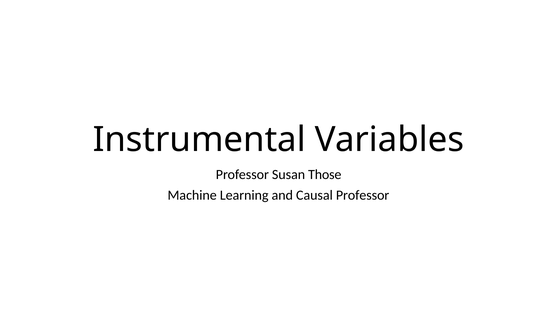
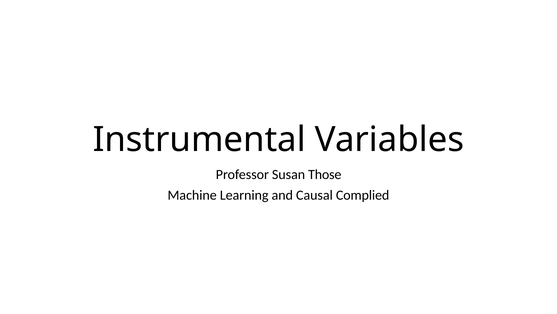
Causal Professor: Professor -> Complied
